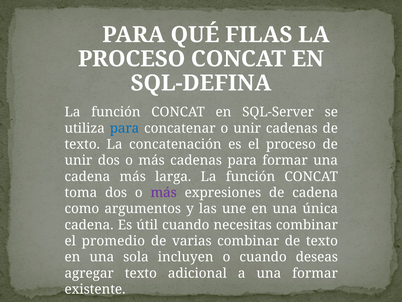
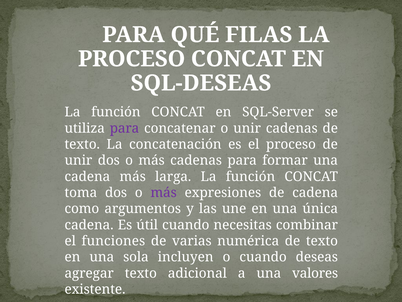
SQL-DEFINA: SQL-DEFINA -> SQL-DESEAS
para at (125, 128) colour: blue -> purple
promedio: promedio -> funciones
varias combinar: combinar -> numérica
una formar: formar -> valores
